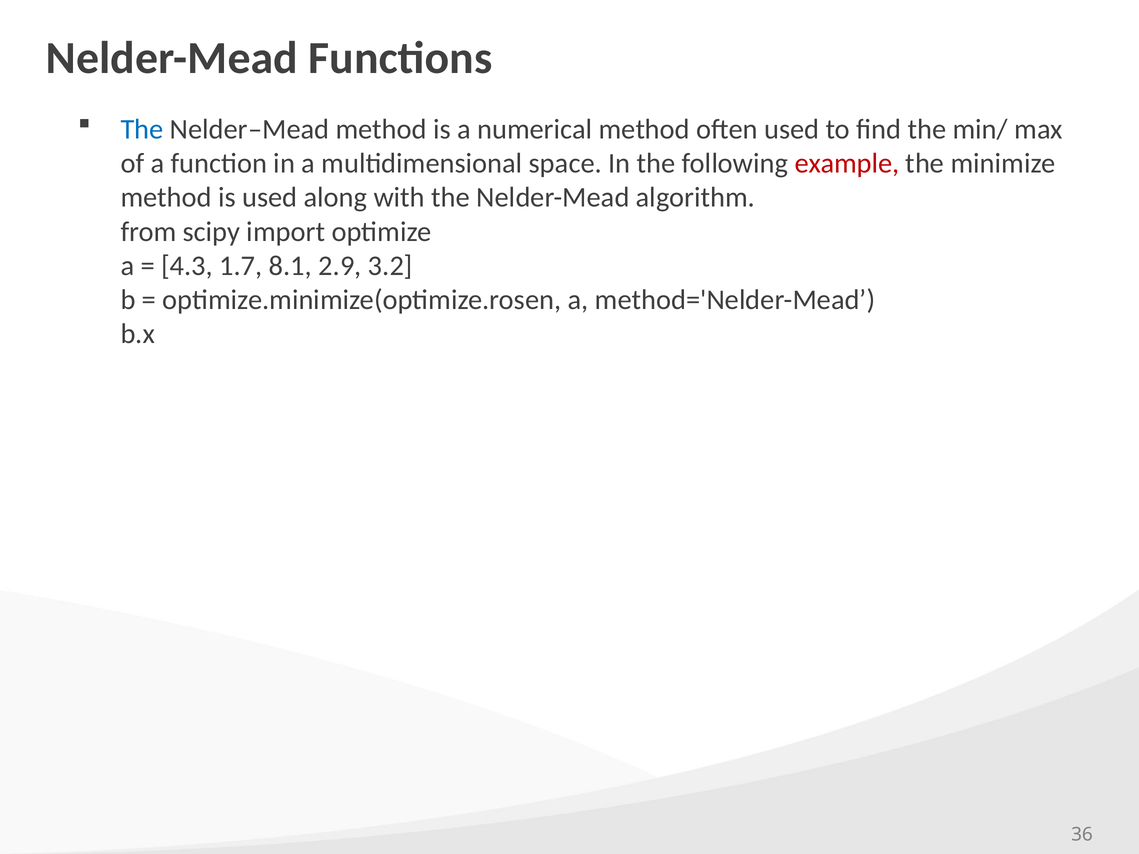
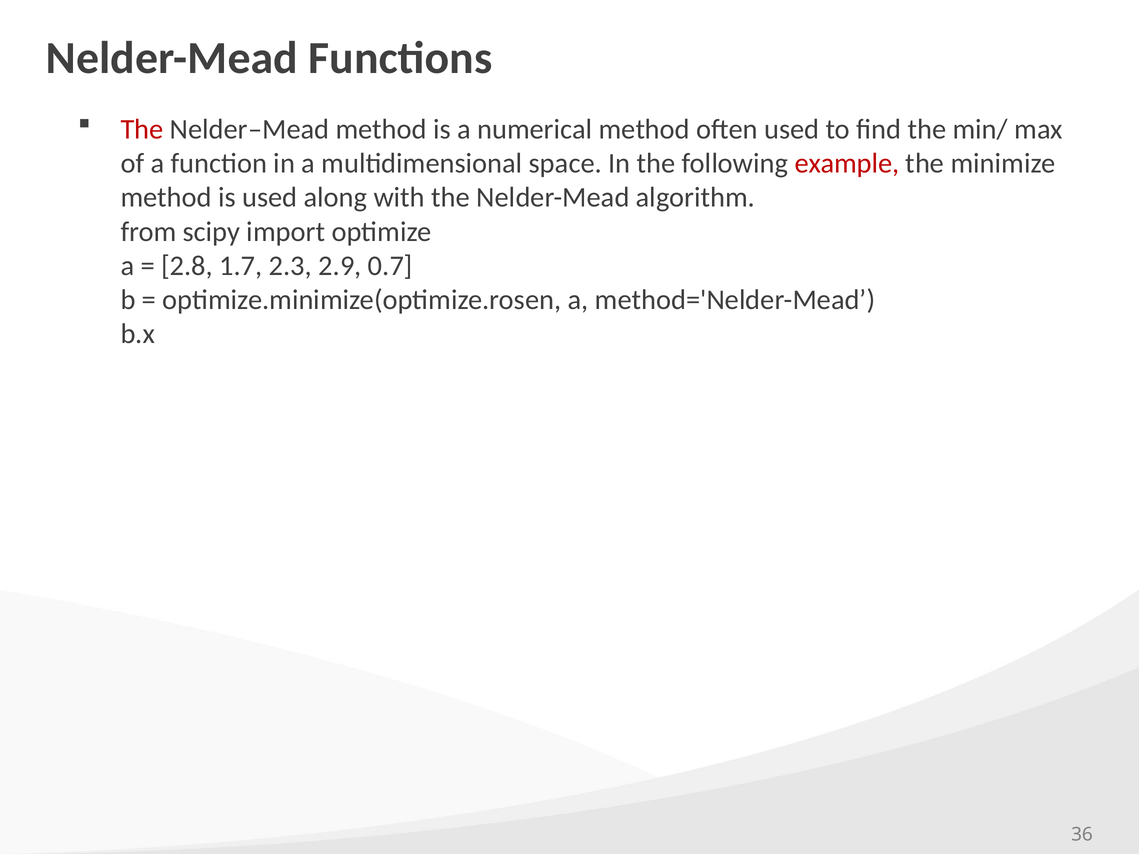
The at (142, 129) colour: blue -> red
4.3: 4.3 -> 2.8
8.1: 8.1 -> 2.3
3.2: 3.2 -> 0.7
